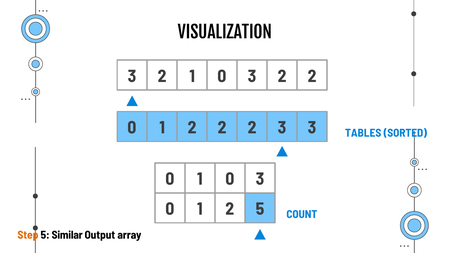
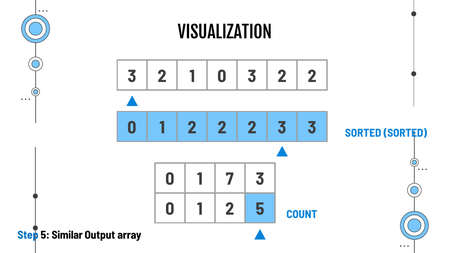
3 TABLES: TABLES -> SORTED
0 1 0: 0 -> 7
Step colour: orange -> blue
